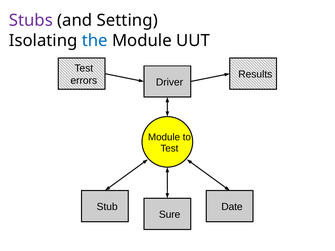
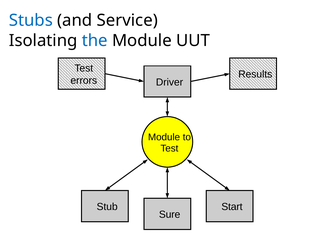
Stubs colour: purple -> blue
Setting: Setting -> Service
Date: Date -> Start
